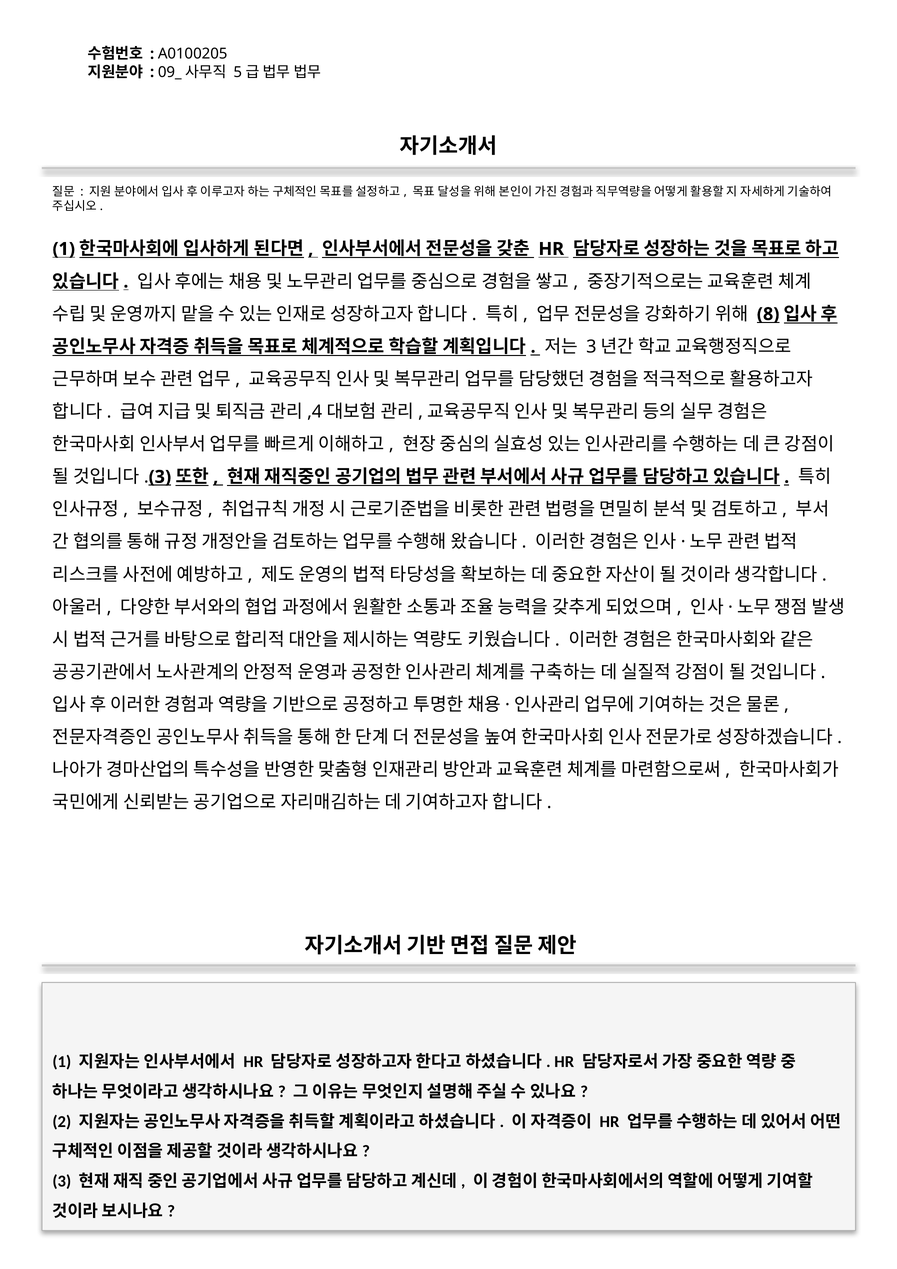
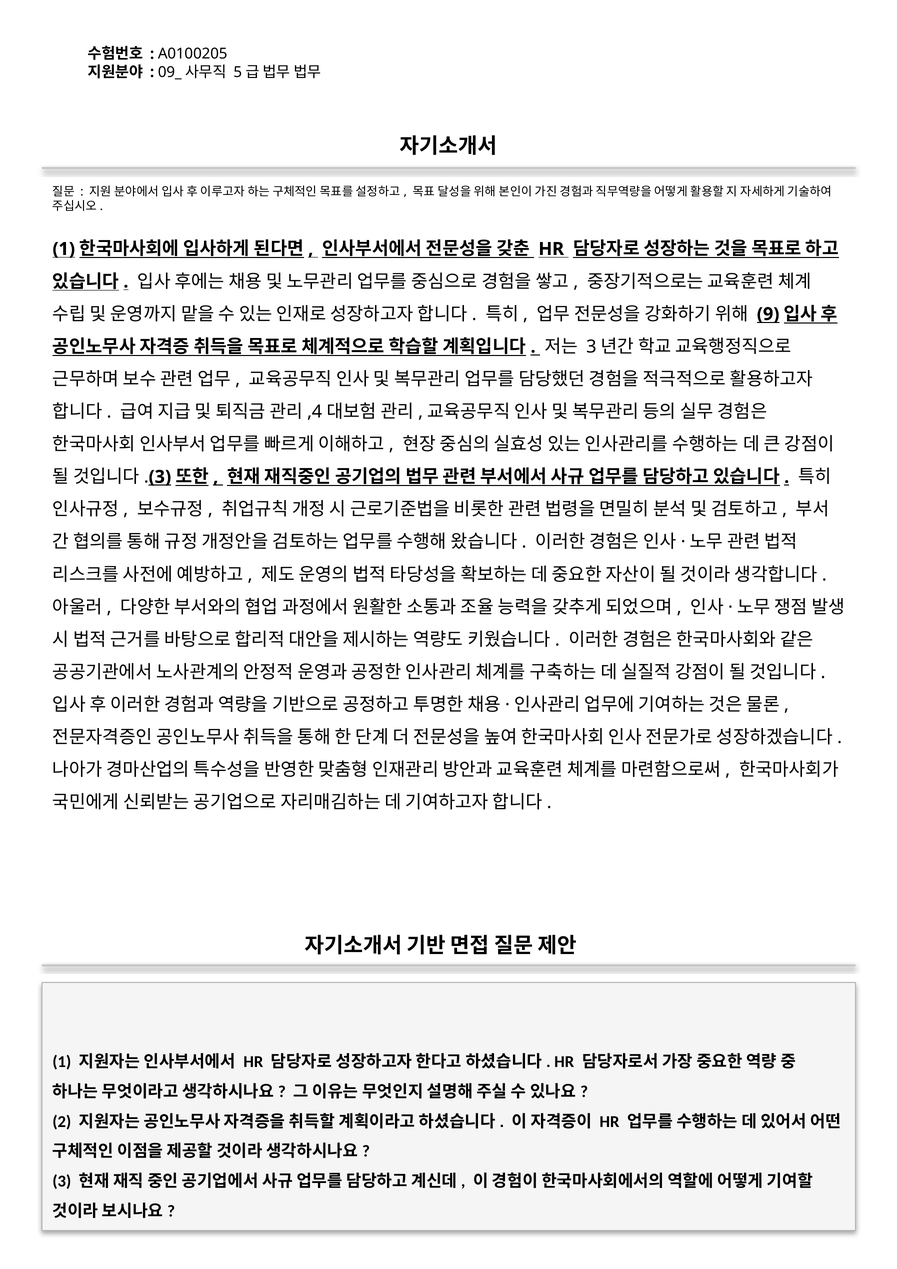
8: 8 -> 9
